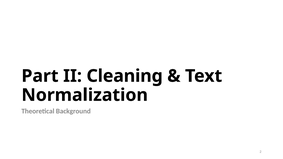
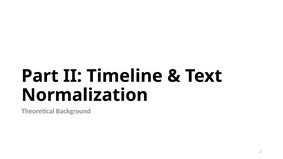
Cleaning: Cleaning -> Timeline
